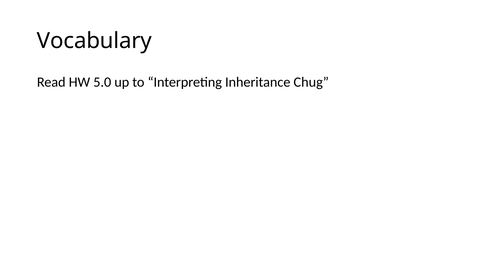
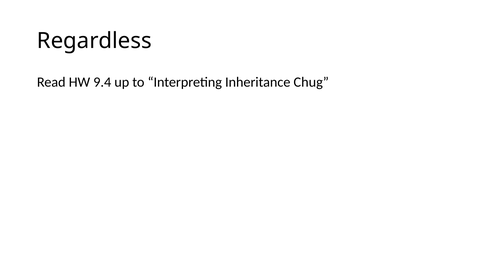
Vocabulary: Vocabulary -> Regardless
5.0: 5.0 -> 9.4
